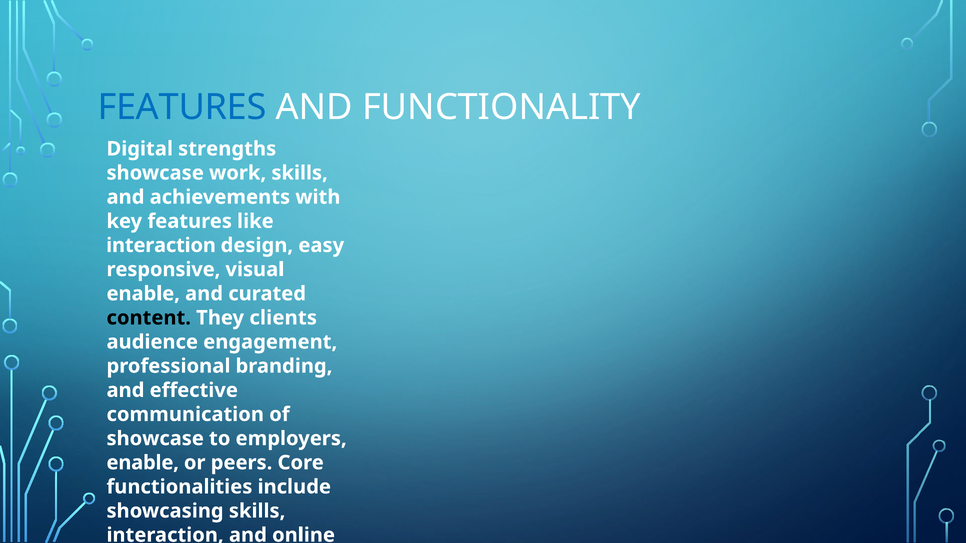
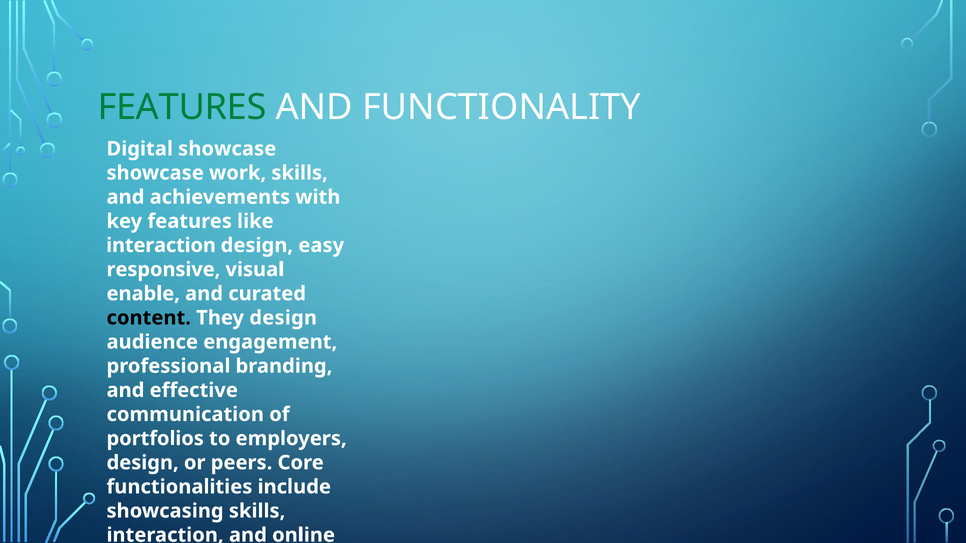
FEATURES at (182, 107) colour: blue -> green
Digital strengths: strengths -> showcase
They clients: clients -> design
showcase at (155, 439): showcase -> portfolios
enable at (143, 463): enable -> design
